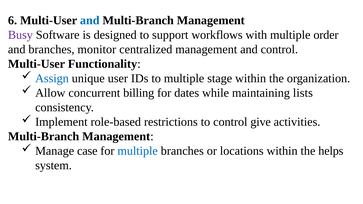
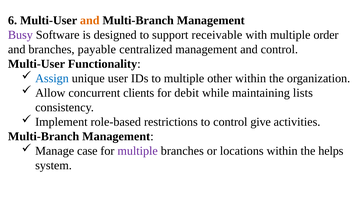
and at (90, 20) colour: blue -> orange
workflows: workflows -> receivable
monitor: monitor -> payable
stage: stage -> other
billing: billing -> clients
dates: dates -> debit
multiple at (138, 151) colour: blue -> purple
